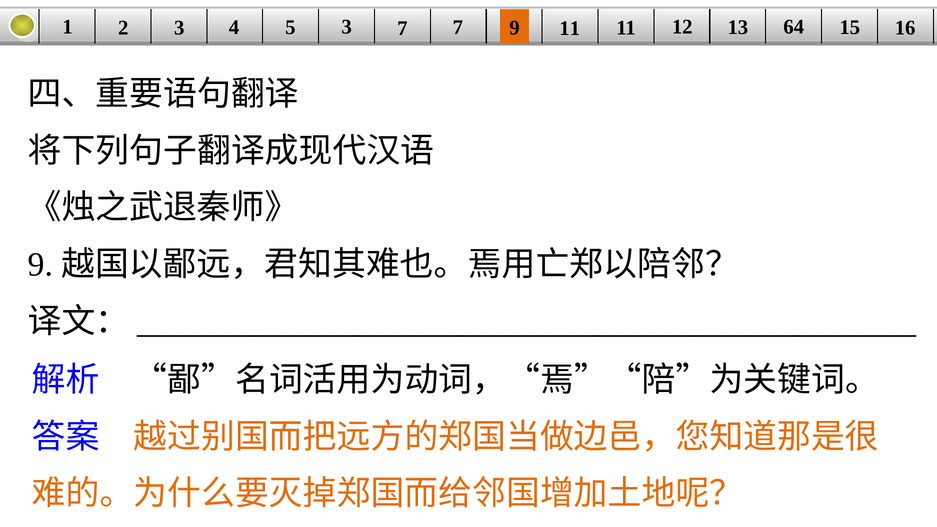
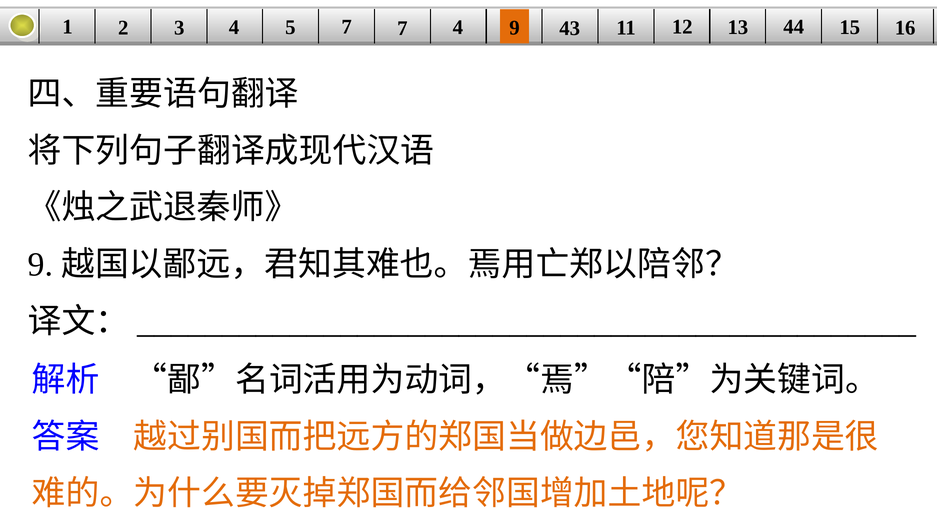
5 3: 3 -> 7
7 7: 7 -> 4
9 11: 11 -> 43
64: 64 -> 44
